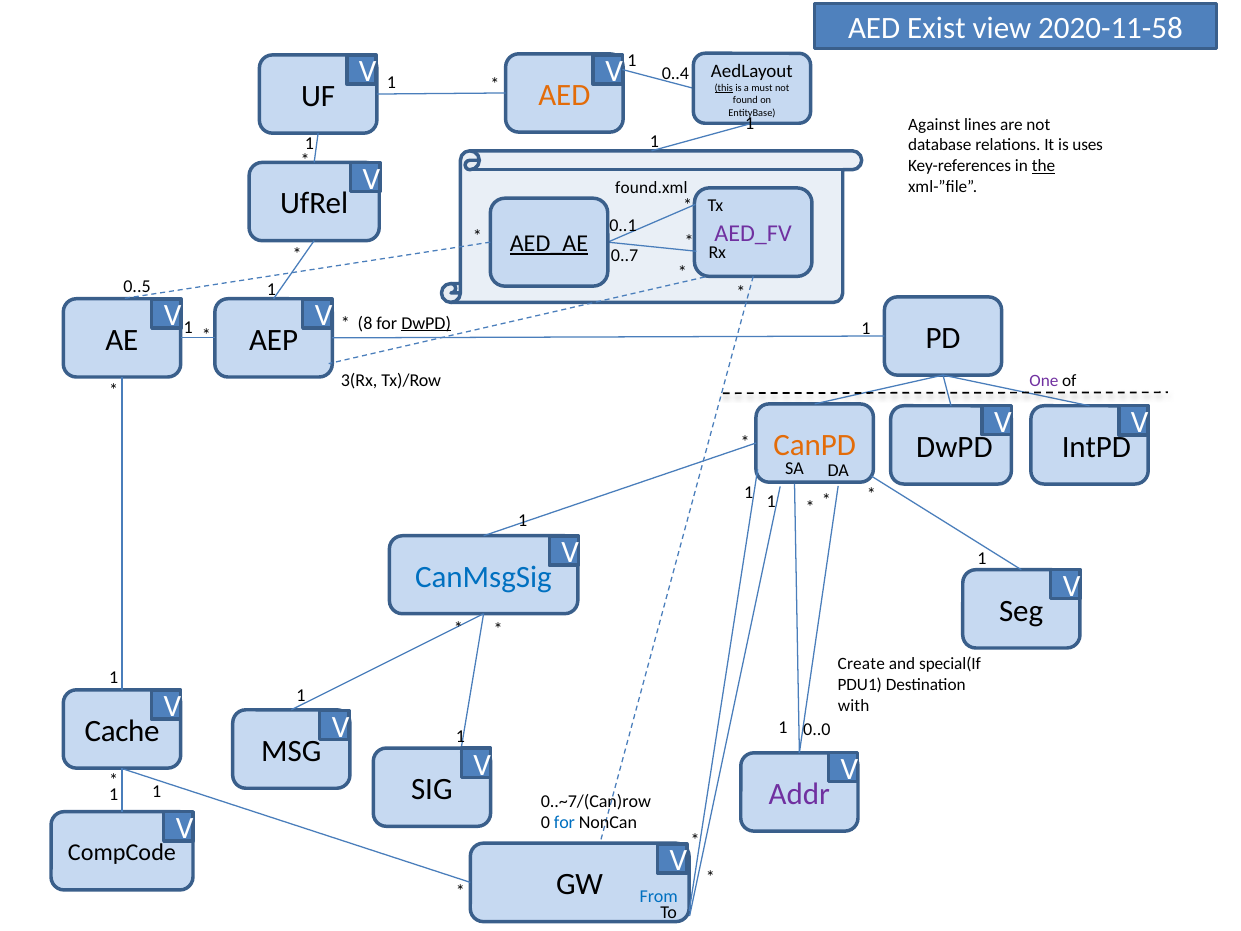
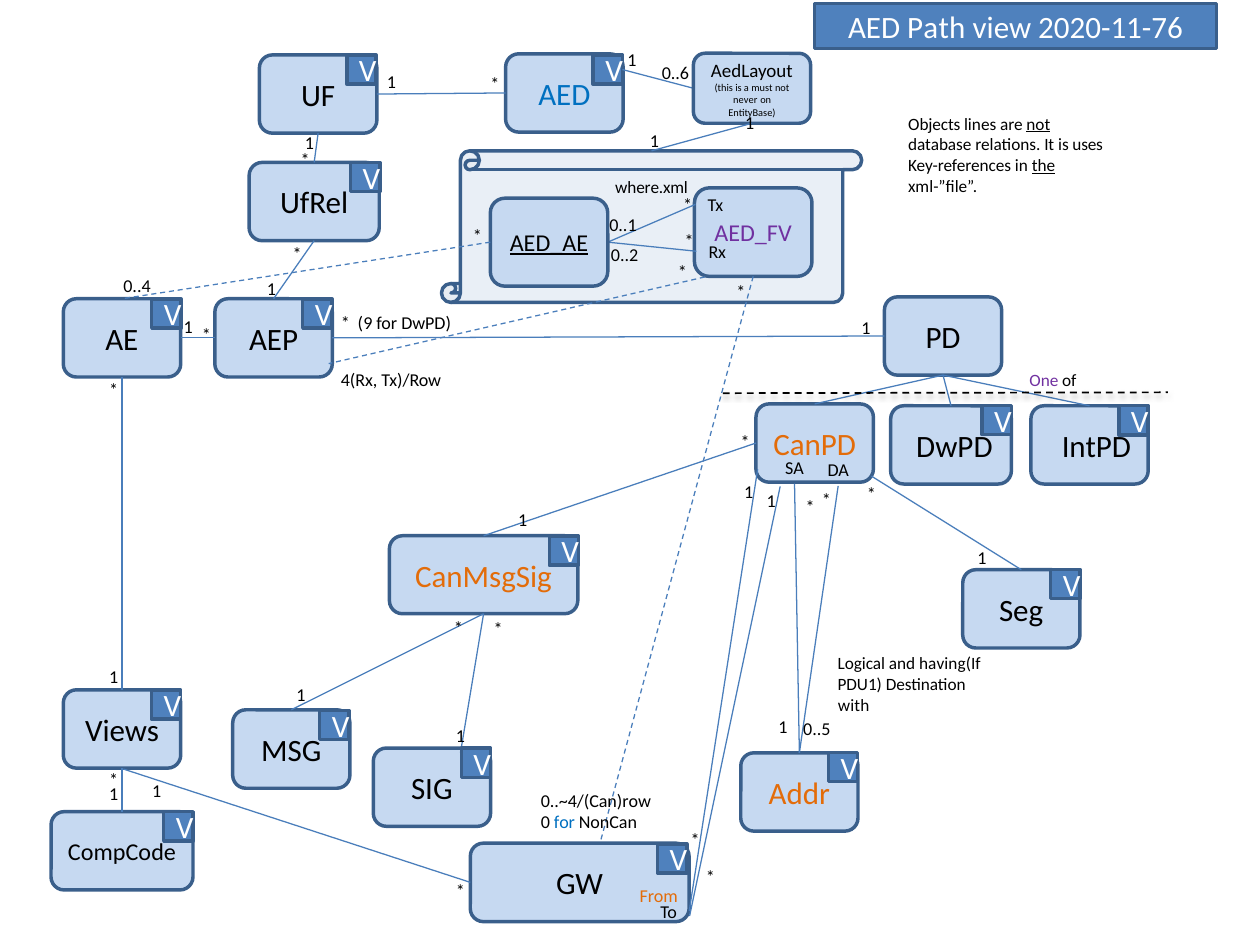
Exist: Exist -> Path
2020-11-58: 2020-11-58 -> 2020-11-76
0..4: 0..4 -> 0..6
AED at (564, 95) colour: orange -> blue
this underline: present -> none
found: found -> never
Against: Against -> Objects
not at (1038, 124) underline: none -> present
found.xml: found.xml -> where.xml
0..7: 0..7 -> 0..2
0..5: 0..5 -> 0..4
8: 8 -> 9
DwPD at (426, 323) underline: present -> none
3(Rx: 3(Rx -> 4(Rx
CanMsgSig colour: blue -> orange
Create: Create -> Logical
special(If: special(If -> having(If
Cache: Cache -> Views
0..0: 0..0 -> 0..5
Addr colour: purple -> orange
0..~7/(Can)row: 0..~7/(Can)row -> 0..~4/(Can)row
From colour: blue -> orange
